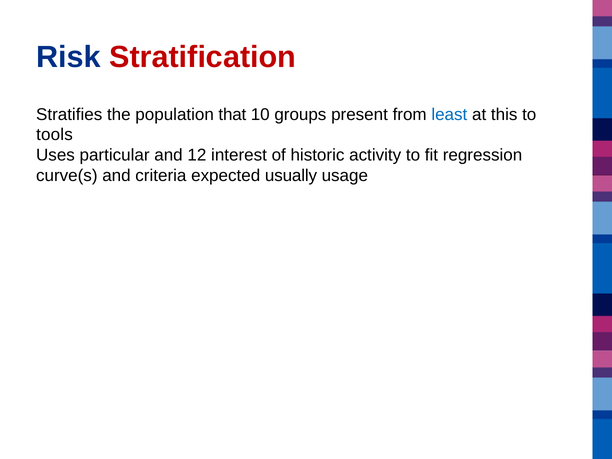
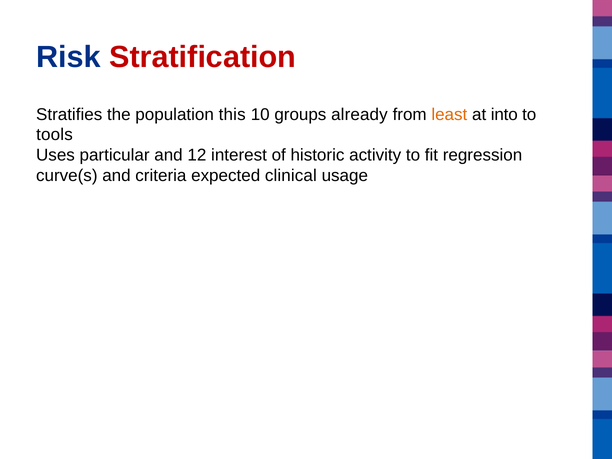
that: that -> this
present: present -> already
least colour: blue -> orange
this: this -> into
usually: usually -> clinical
